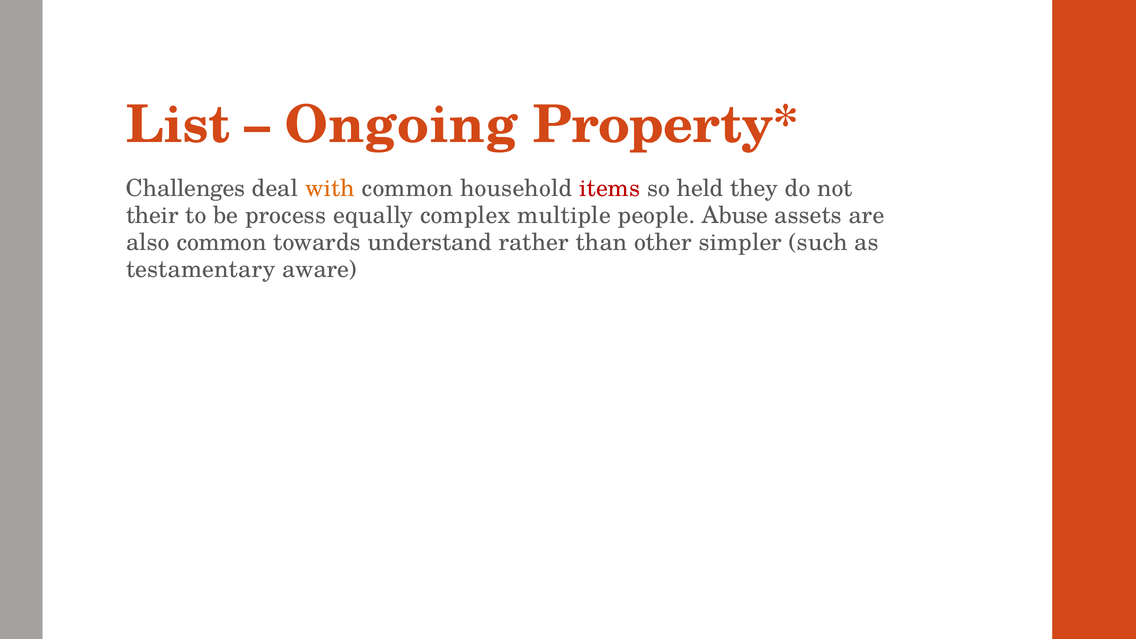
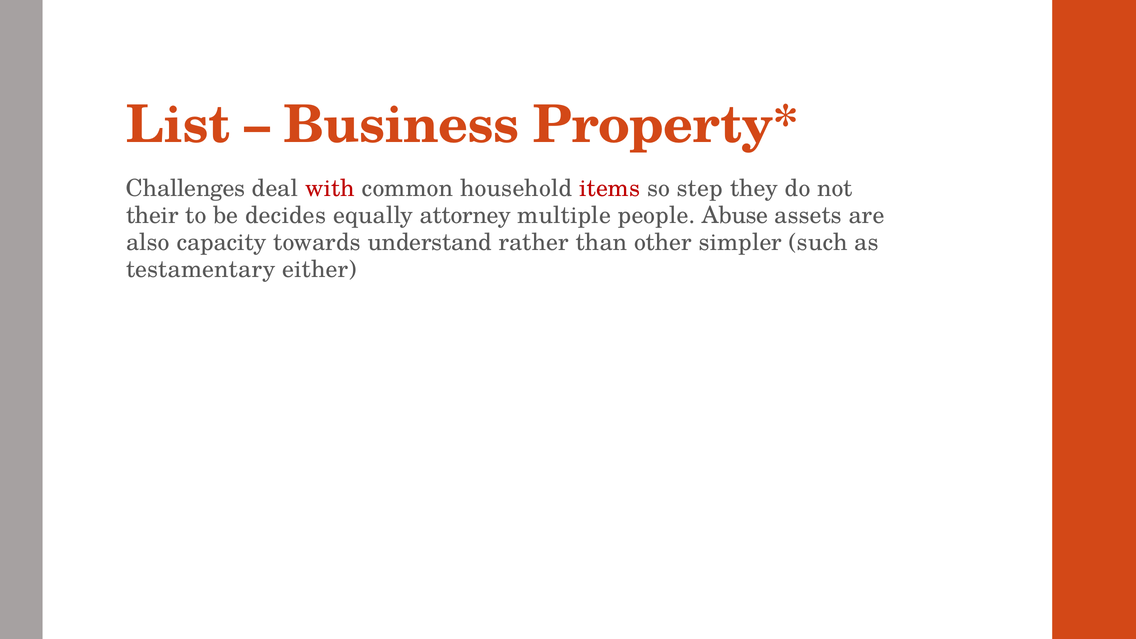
Ongoing: Ongoing -> Business
with colour: orange -> red
held: held -> step
process: process -> decides
complex: complex -> attorney
also common: common -> capacity
aware: aware -> either
